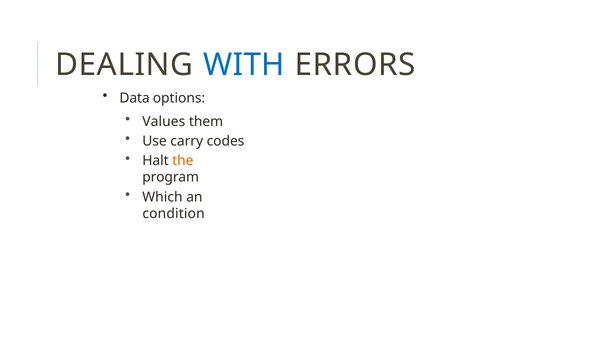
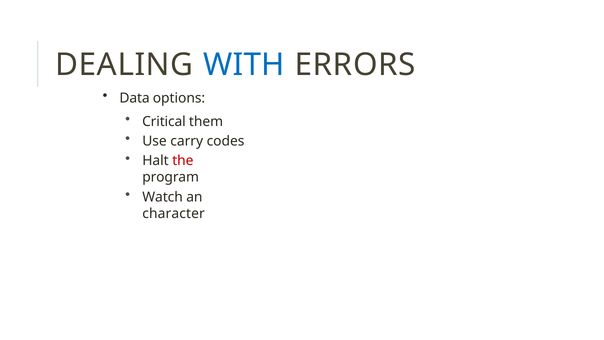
Values: Values -> Critical
the colour: orange -> red
Which: Which -> Watch
condition: condition -> character
